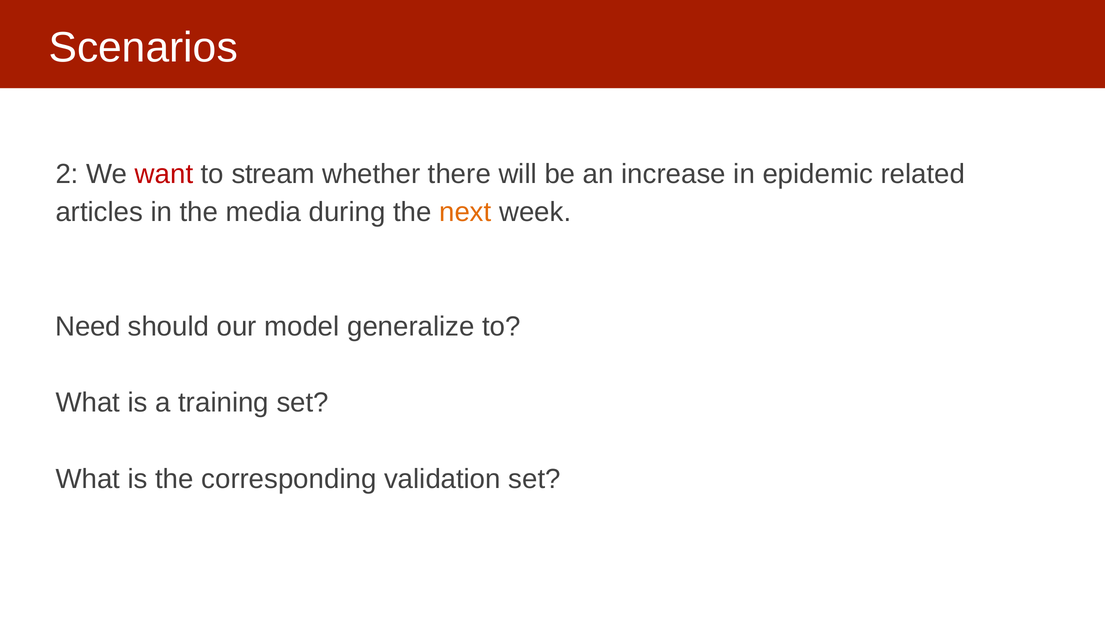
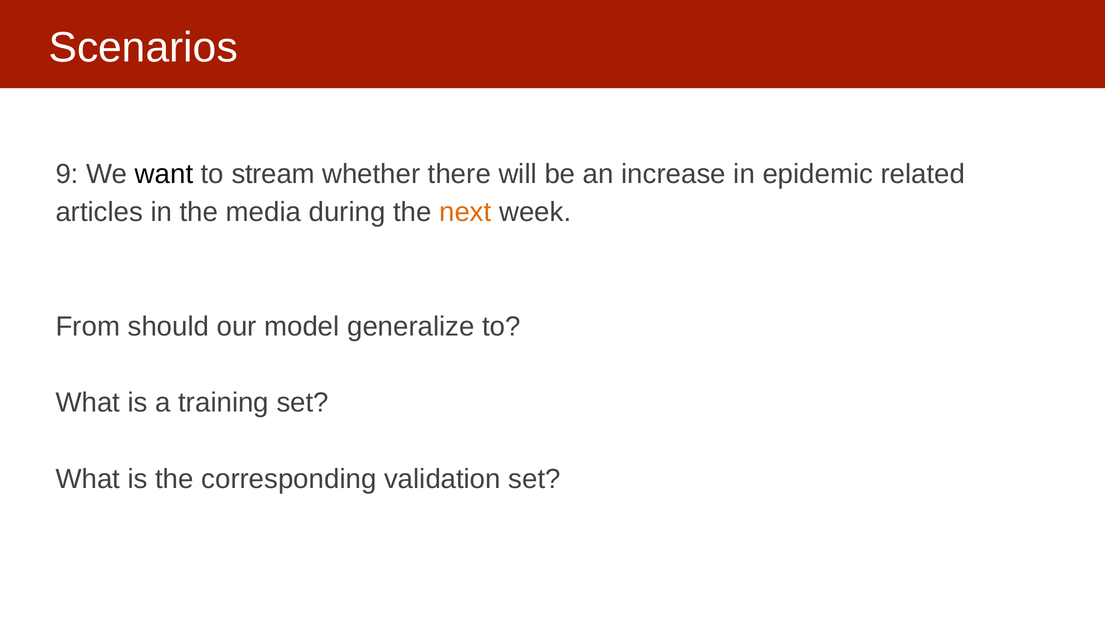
2: 2 -> 9
want colour: red -> black
Need: Need -> From
